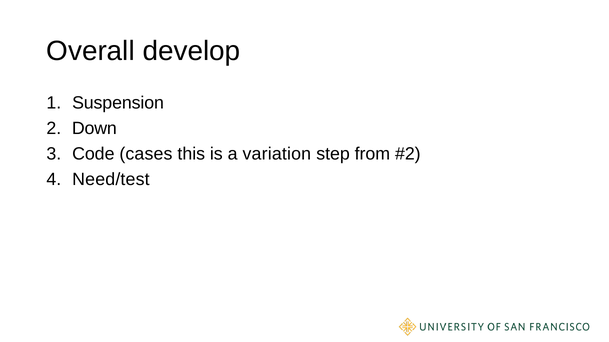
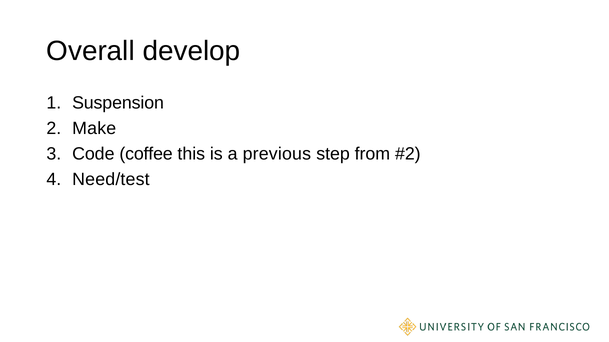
Down: Down -> Make
cases: cases -> coffee
variation: variation -> previous
